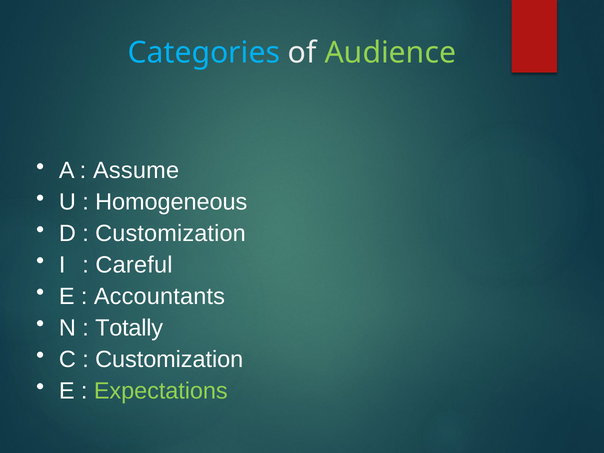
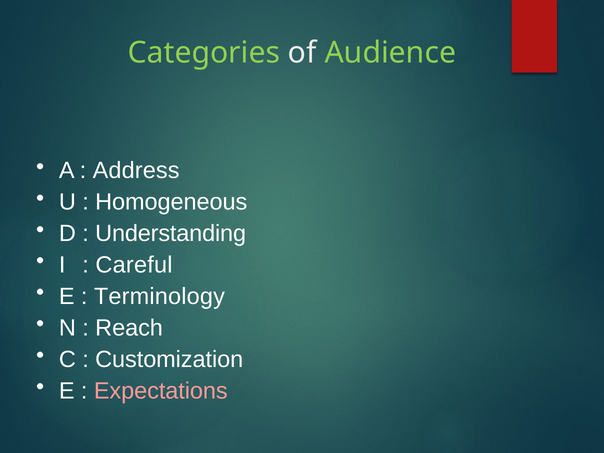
Categories colour: light blue -> light green
Assume: Assume -> Address
Customization at (170, 234): Customization -> Understanding
Accountants: Accountants -> Terminology
Totally: Totally -> Reach
Expectations colour: light green -> pink
